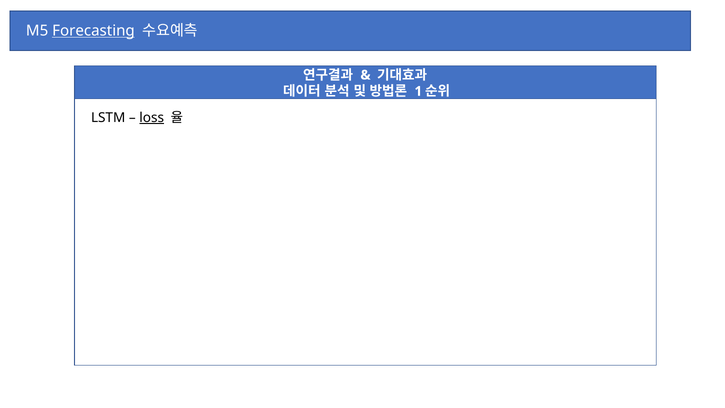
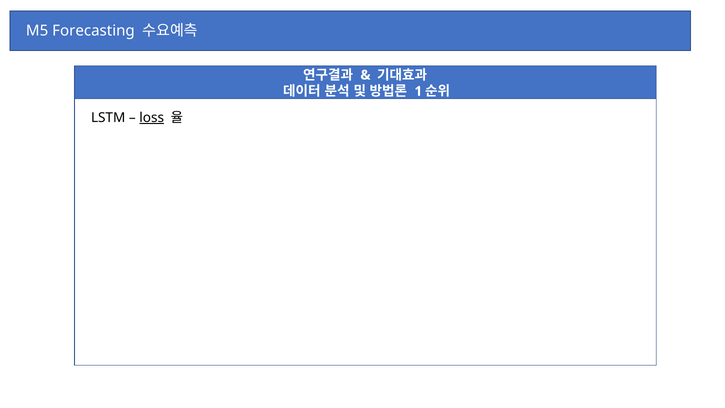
Forecasting underline: present -> none
